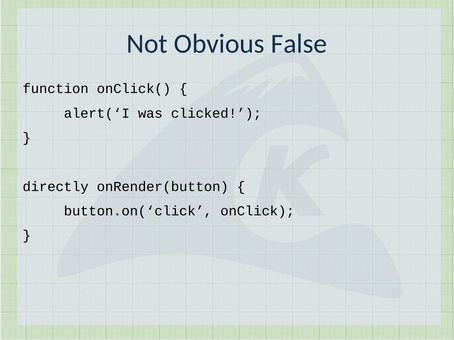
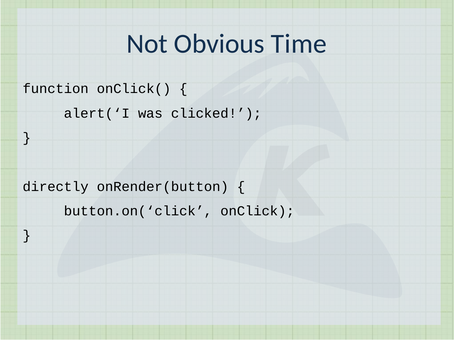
False: False -> Time
